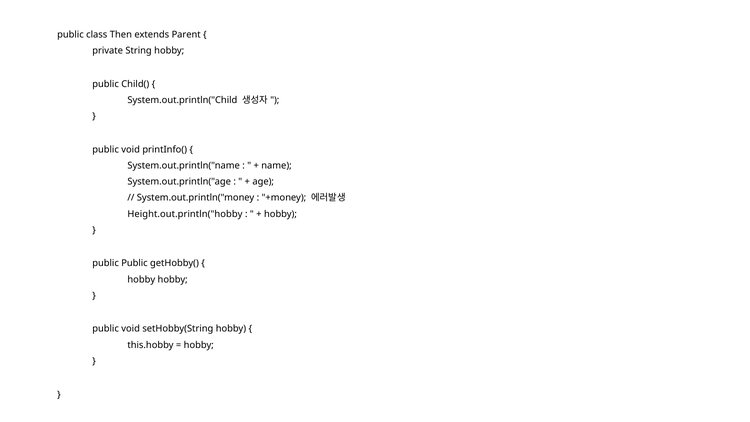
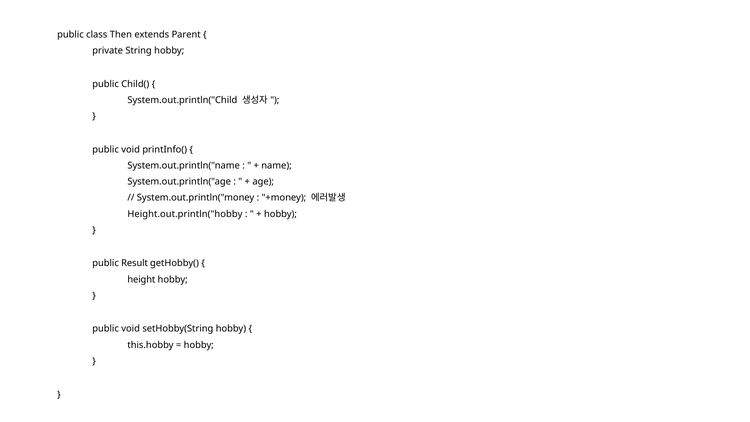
public Public: Public -> Result
hobby at (141, 279): hobby -> height
